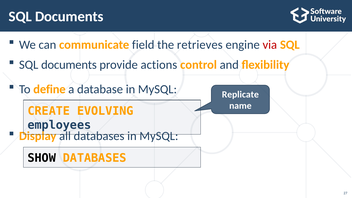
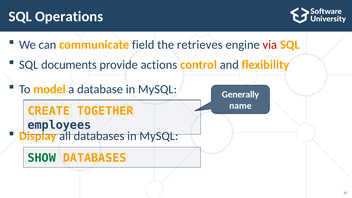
Documents at (69, 17): Documents -> Operations
define: define -> model
Replicate: Replicate -> Generally
EVOLVING: EVOLVING -> TOGETHER
SHOW colour: black -> green
